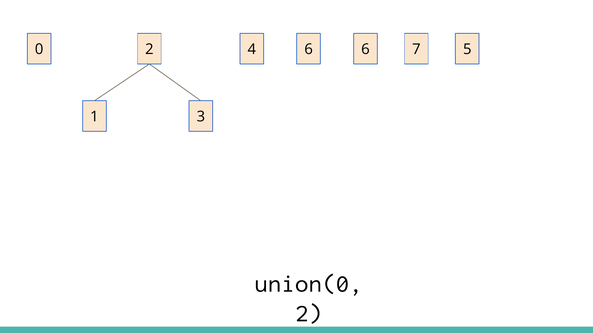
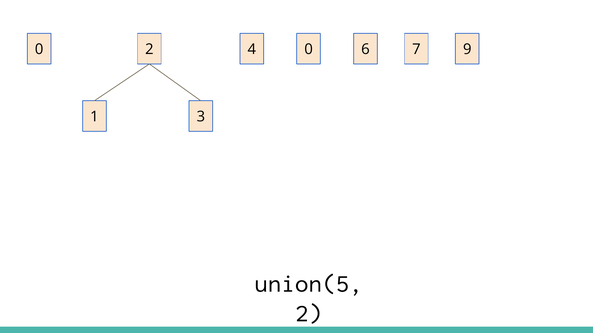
4 6: 6 -> 0
5: 5 -> 9
union(0: union(0 -> union(5
